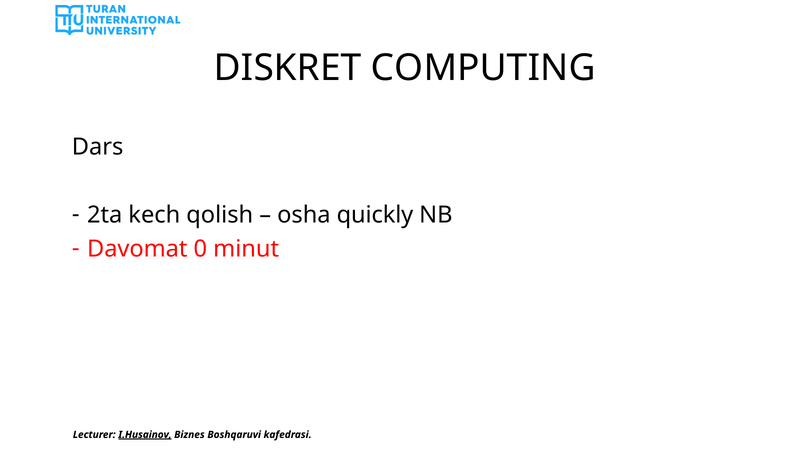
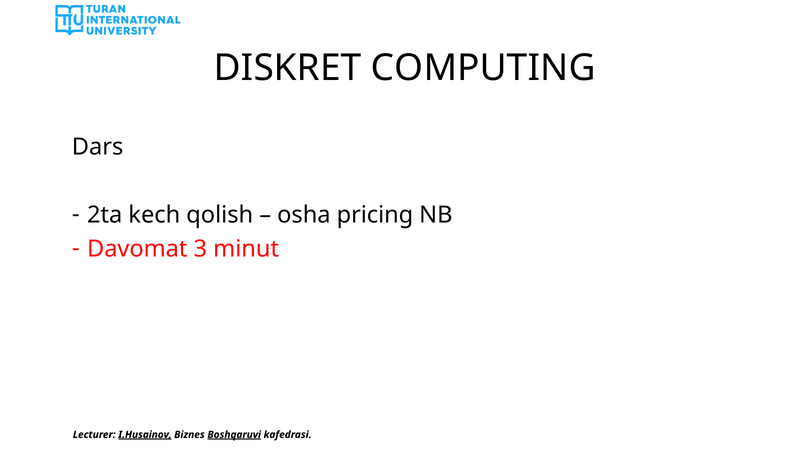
quickly: quickly -> pricing
0: 0 -> 3
Boshqaruvi underline: none -> present
